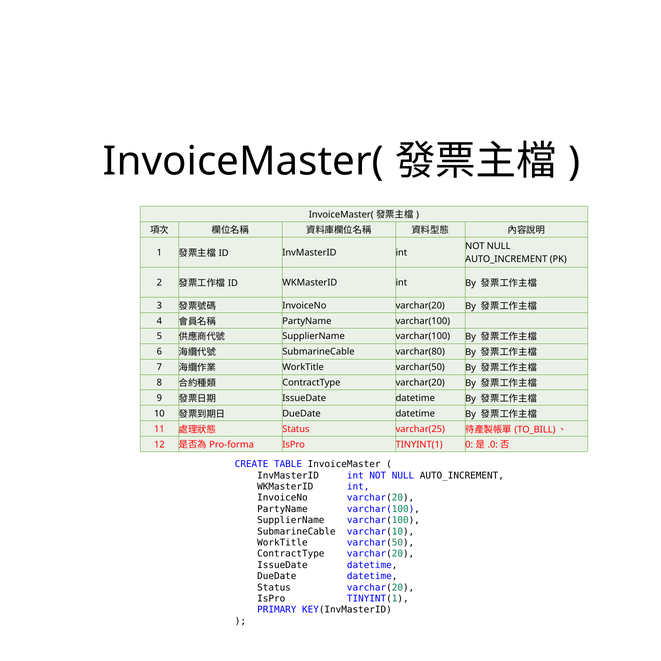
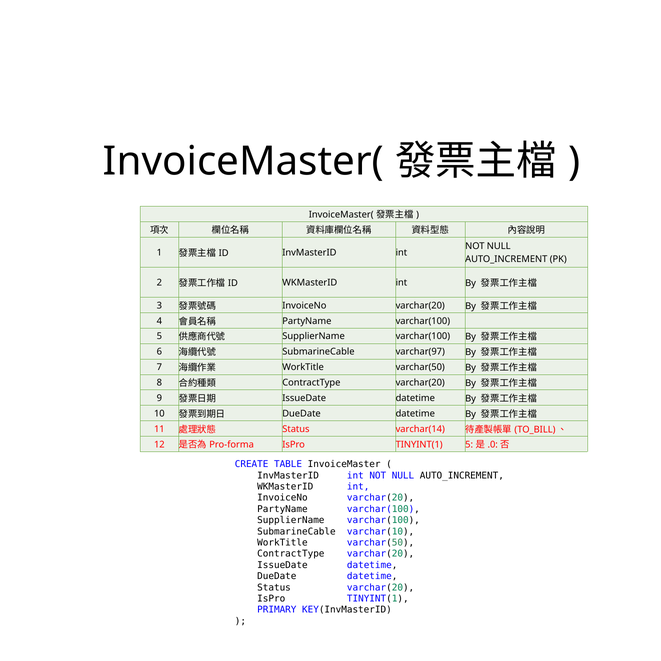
varchar(80: varchar(80 -> varchar(97
varchar(25: varchar(25 -> varchar(14
TINYINT(1 0: 0 -> 5
